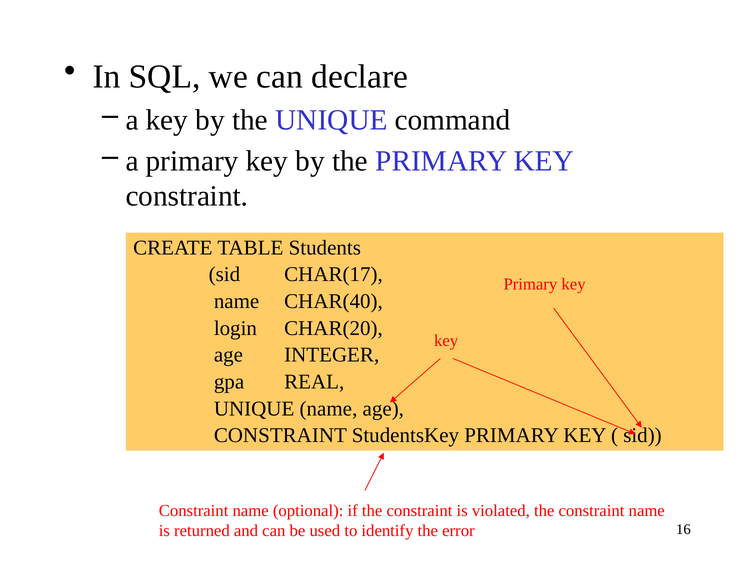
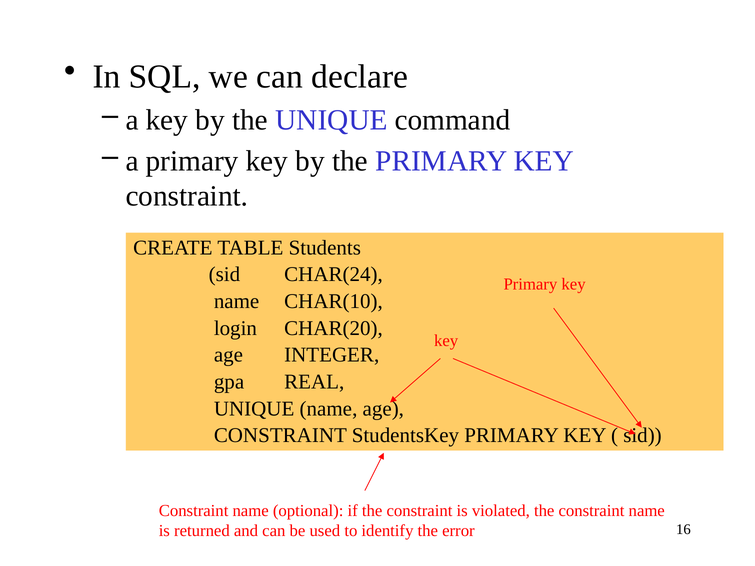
CHAR(17: CHAR(17 -> CHAR(24
CHAR(40: CHAR(40 -> CHAR(10
